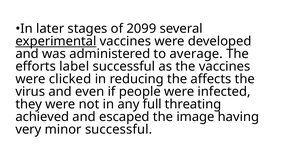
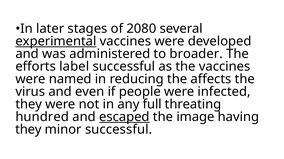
2099: 2099 -> 2080
average: average -> broader
clicked: clicked -> named
achieved: achieved -> hundred
escaped underline: none -> present
very at (28, 130): very -> they
